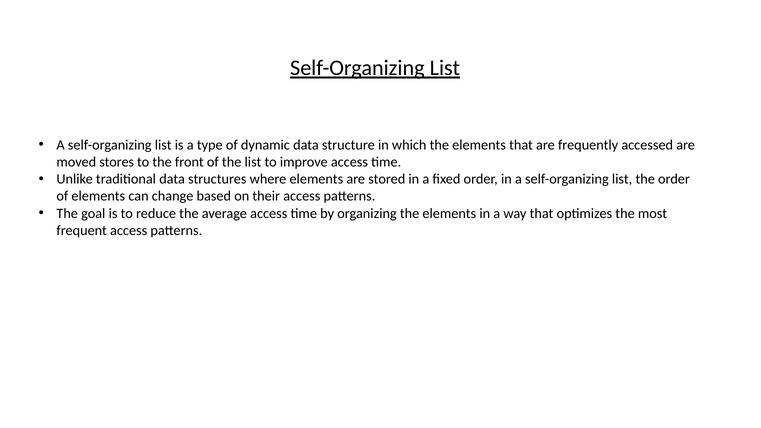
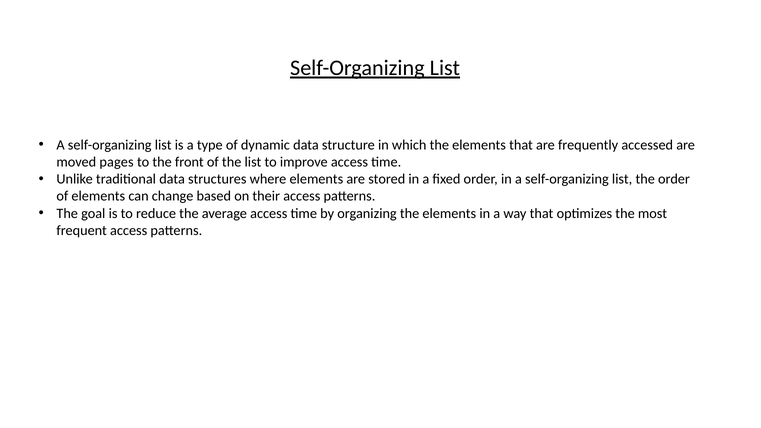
stores: stores -> pages
